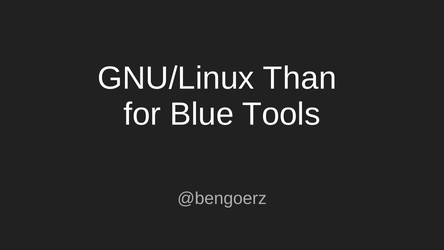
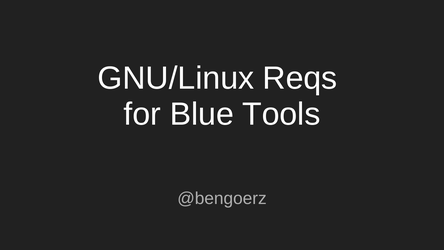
Than: Than -> Reqs
